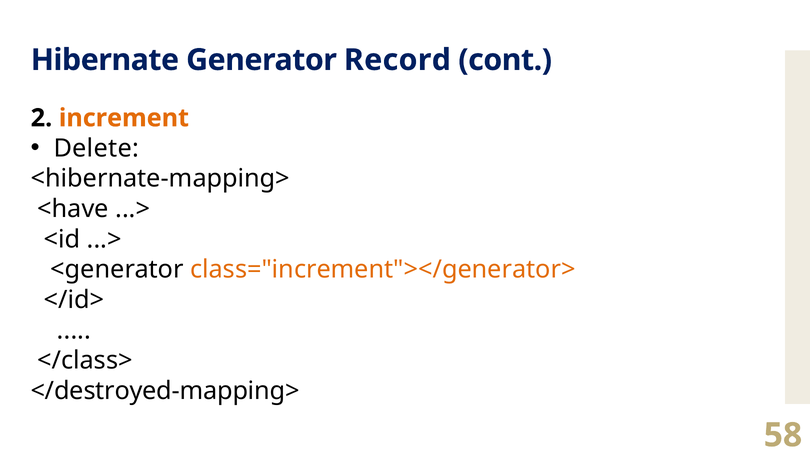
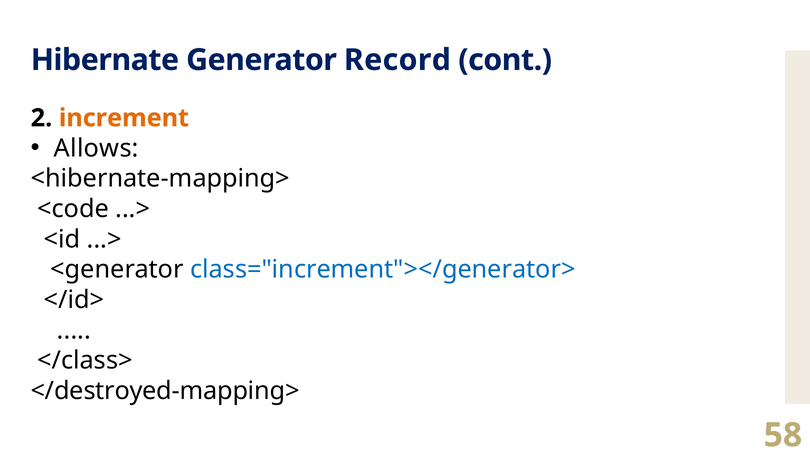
Delete: Delete -> Allows
<have: <have -> <code
class="increment"></generator> colour: orange -> blue
